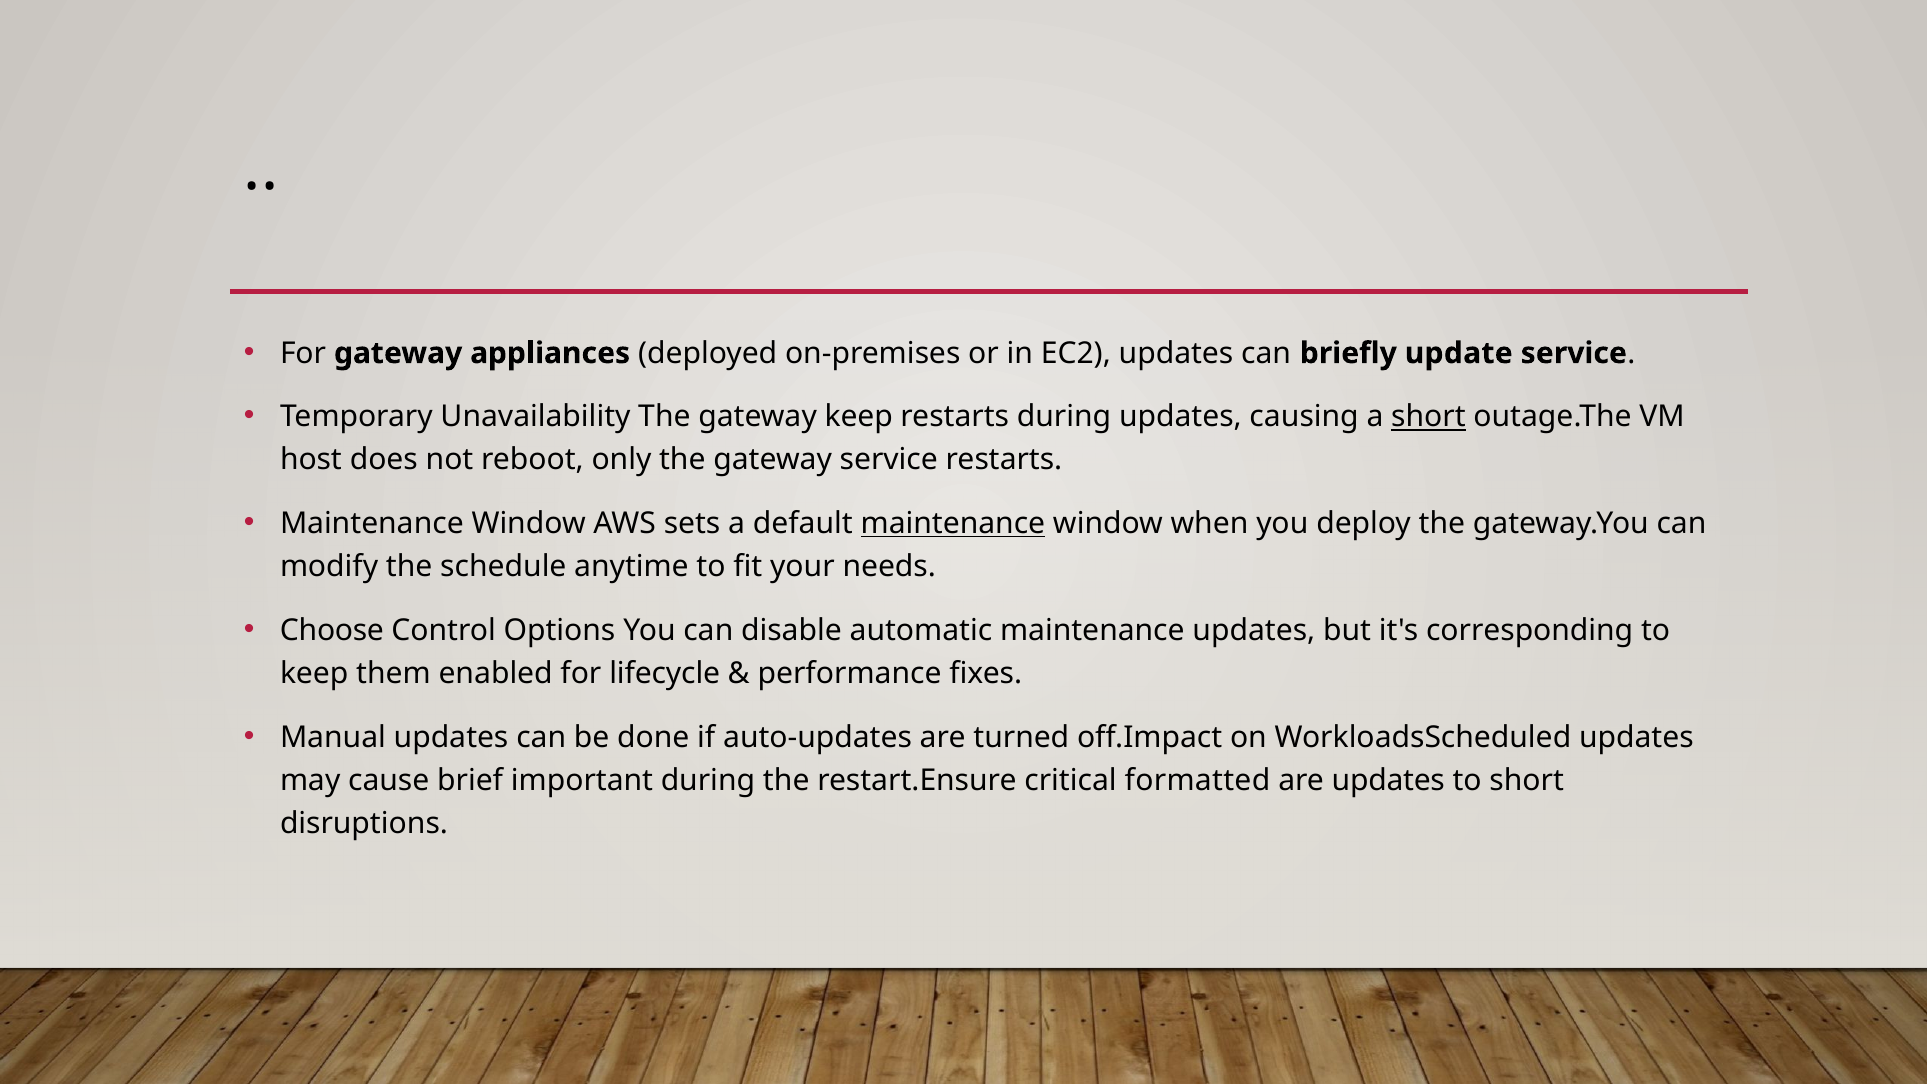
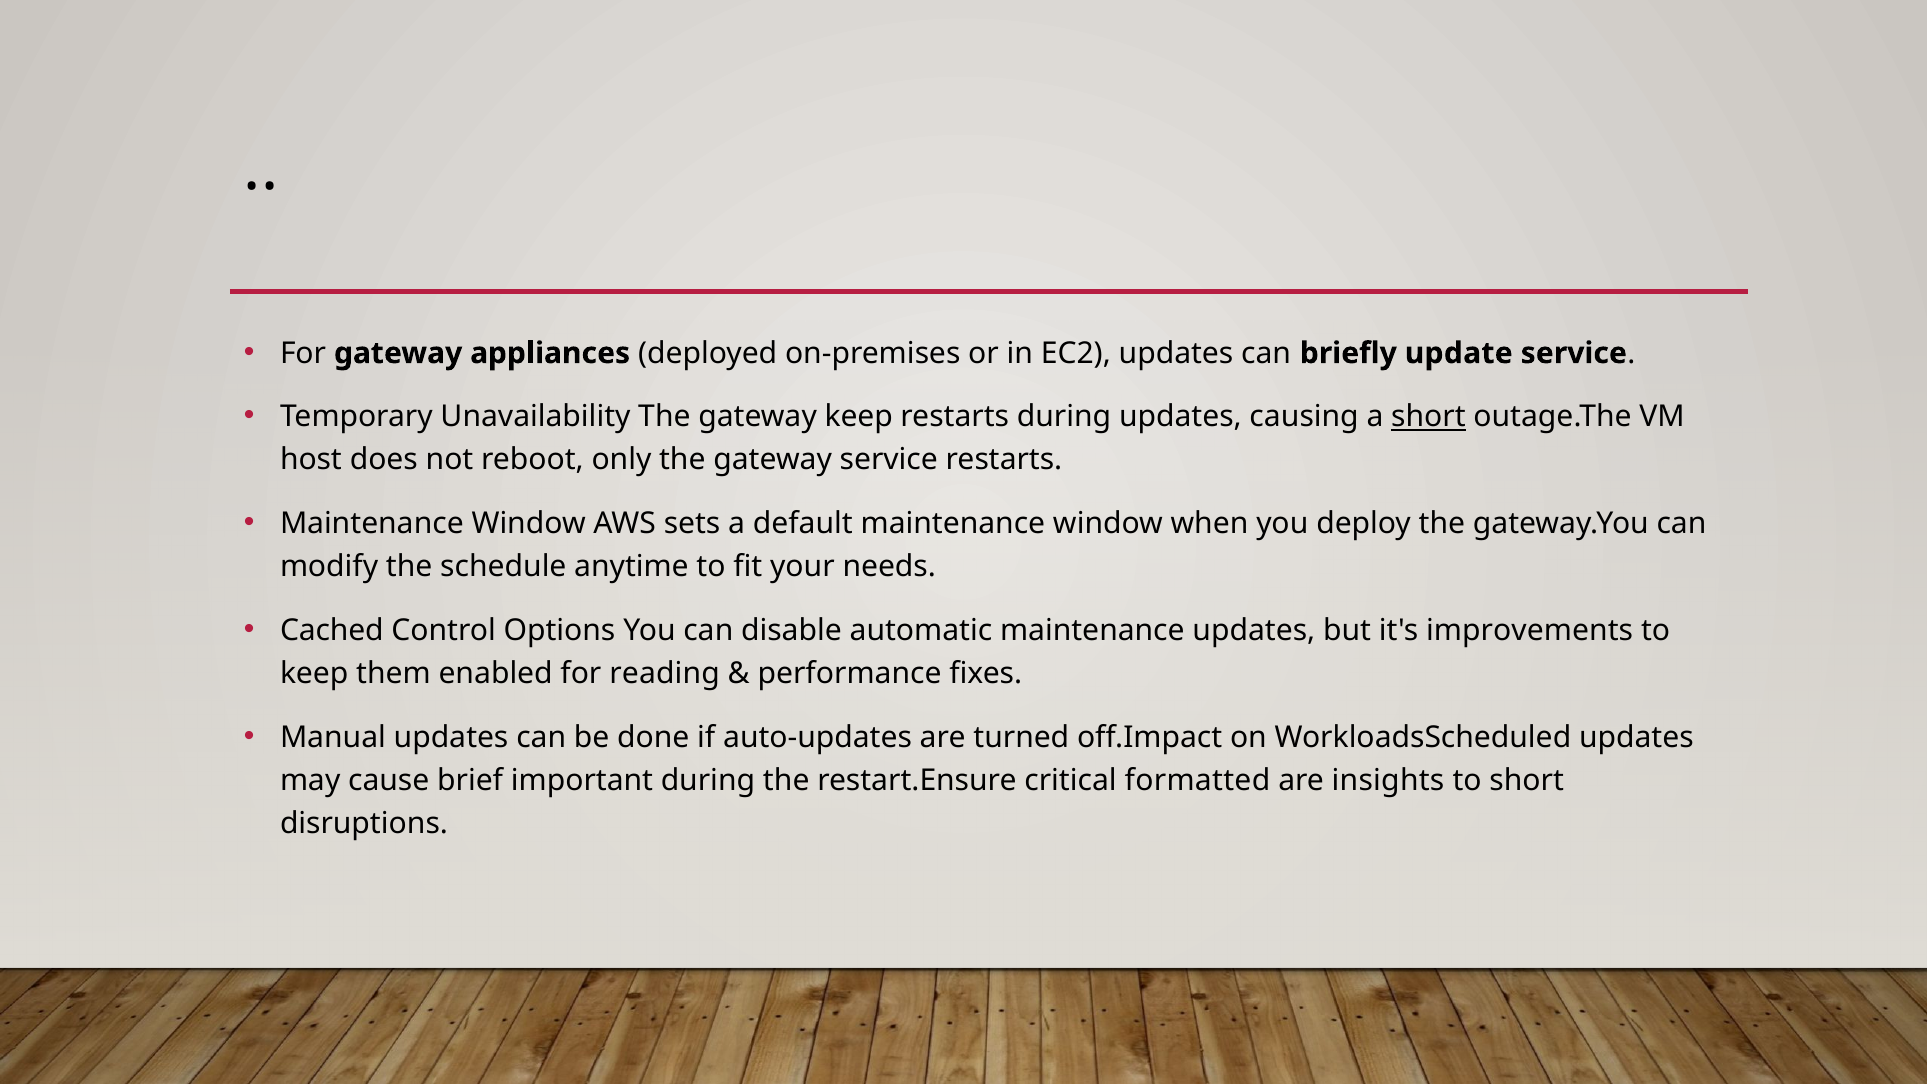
maintenance at (953, 523) underline: present -> none
Choose: Choose -> Cached
corresponding: corresponding -> improvements
lifecycle: lifecycle -> reading
are updates: updates -> insights
